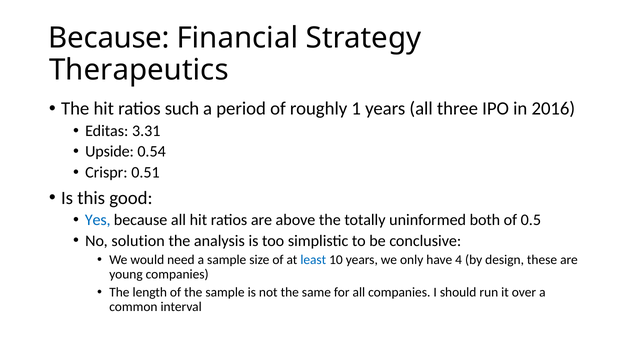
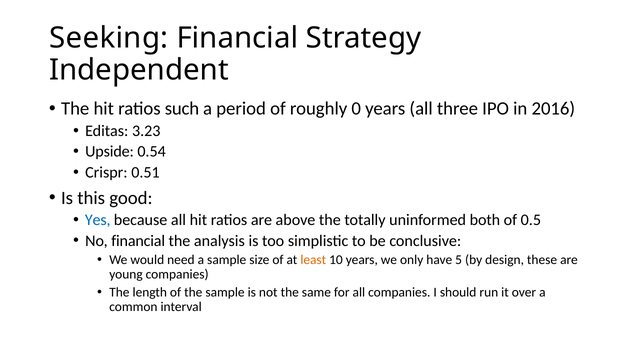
Because at (109, 38): Because -> Seeking
Therapeutics: Therapeutics -> Independent
1: 1 -> 0
3.31: 3.31 -> 3.23
No solution: solution -> financial
least colour: blue -> orange
4: 4 -> 5
